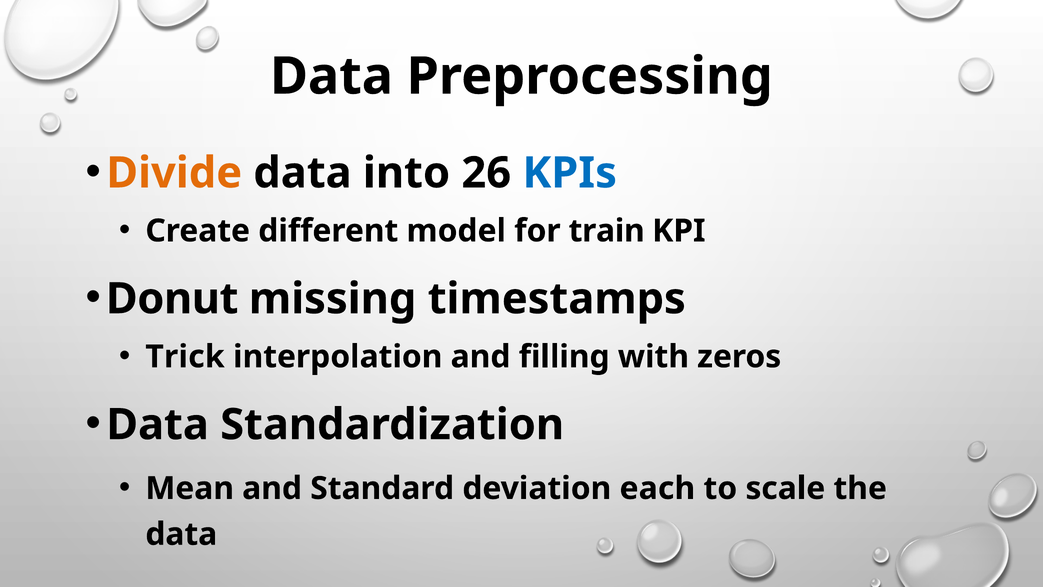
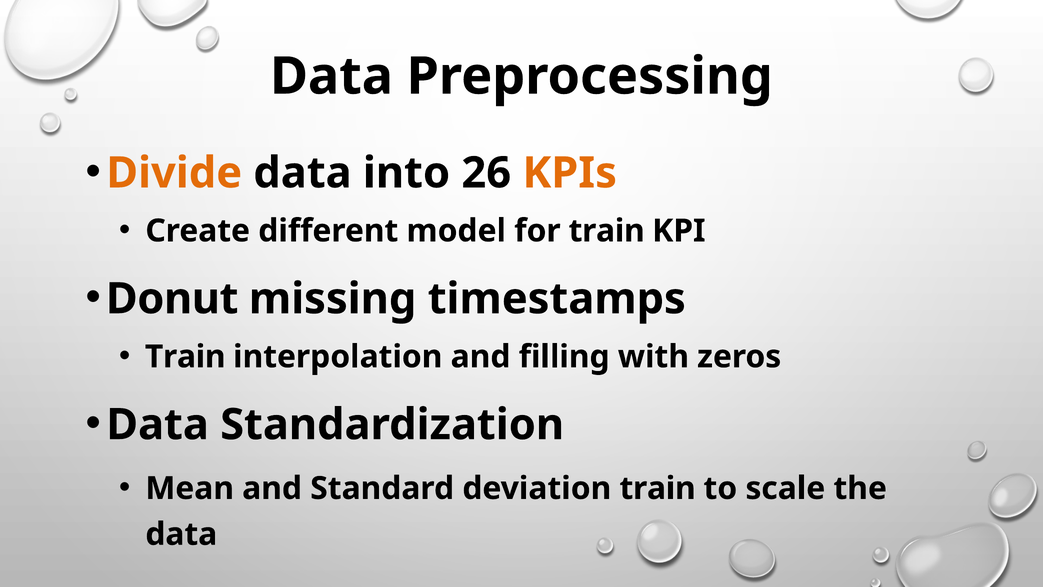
KPIs colour: blue -> orange
Trick at (185, 357): Trick -> Train
deviation each: each -> train
